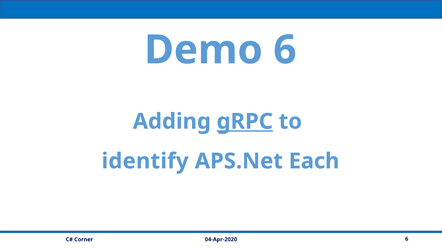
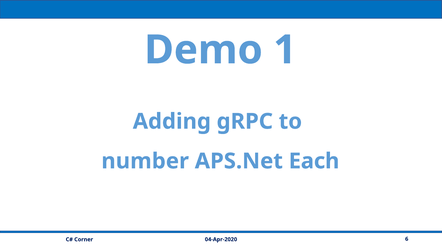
Demo 6: 6 -> 1
gRPC underline: present -> none
identify: identify -> number
